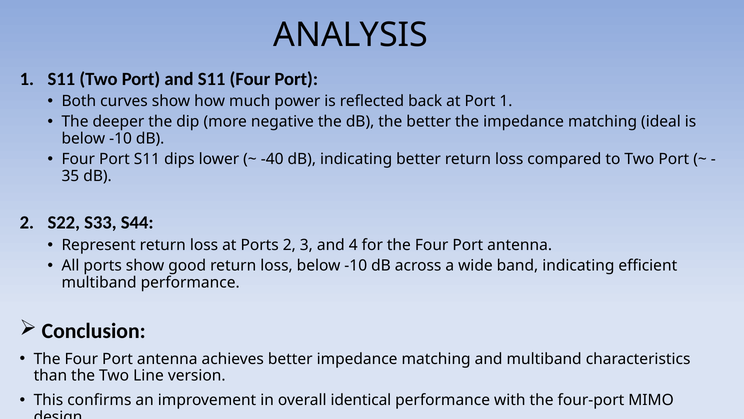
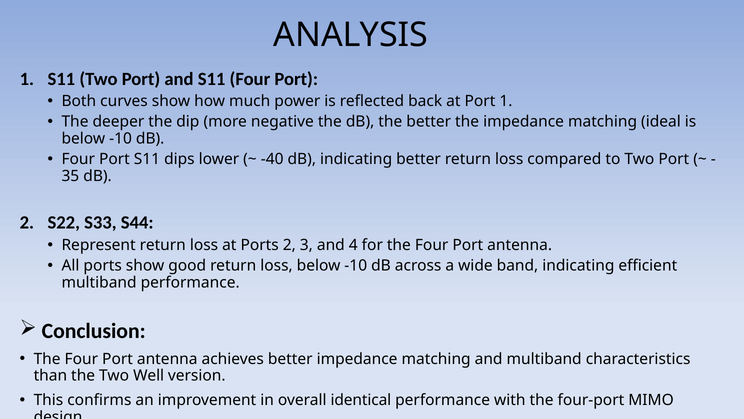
Line: Line -> Well
